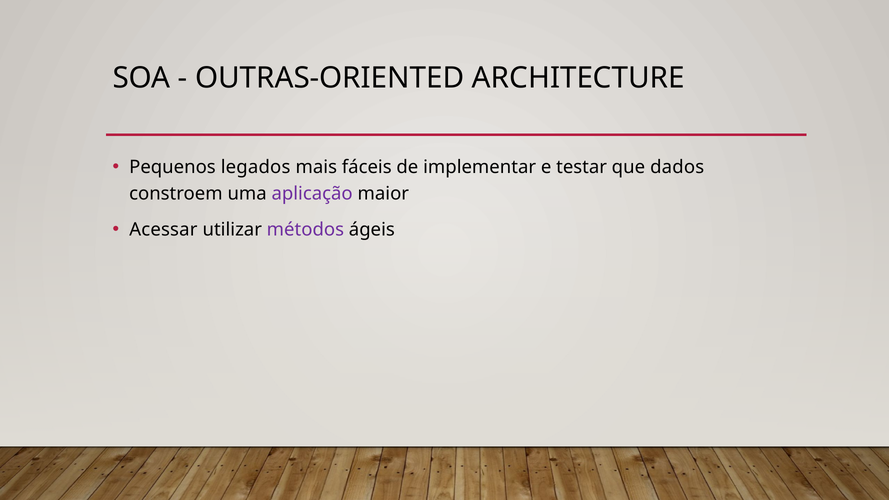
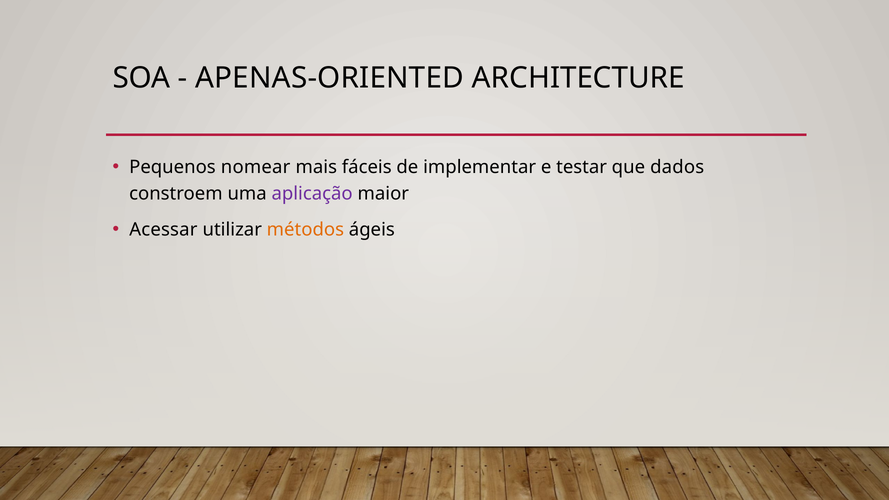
OUTRAS-ORIENTED: OUTRAS-ORIENTED -> APENAS-ORIENTED
legados: legados -> nomear
métodos colour: purple -> orange
